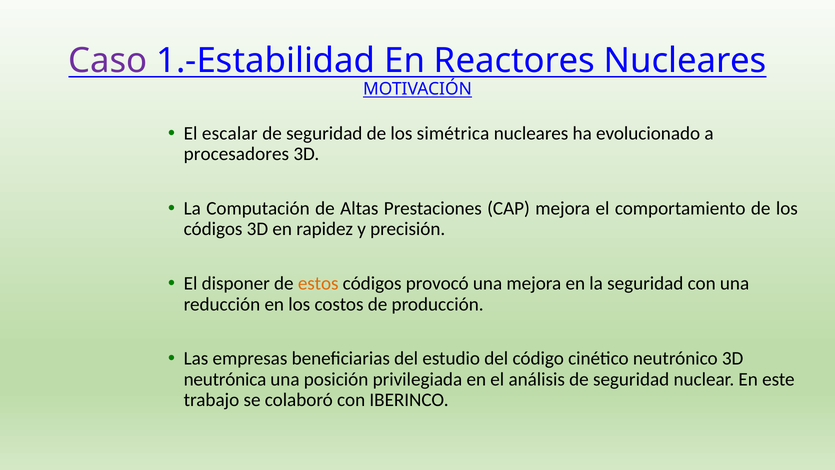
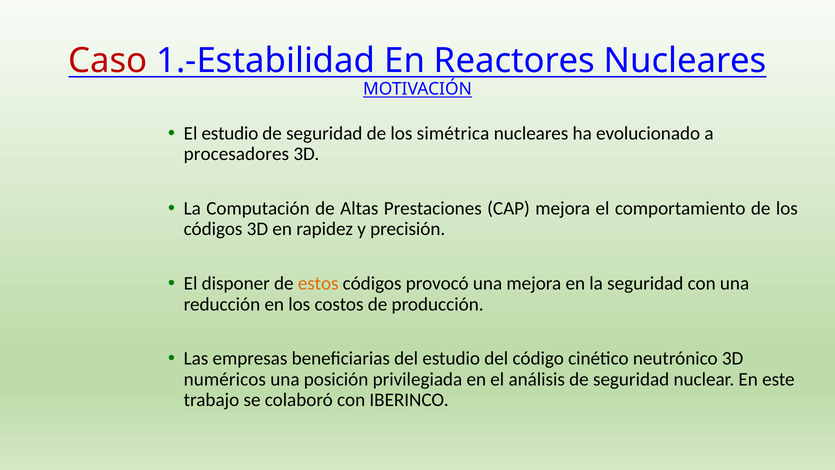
Caso colour: purple -> red
El escalar: escalar -> estudio
neutrónica: neutrónica -> numéricos
